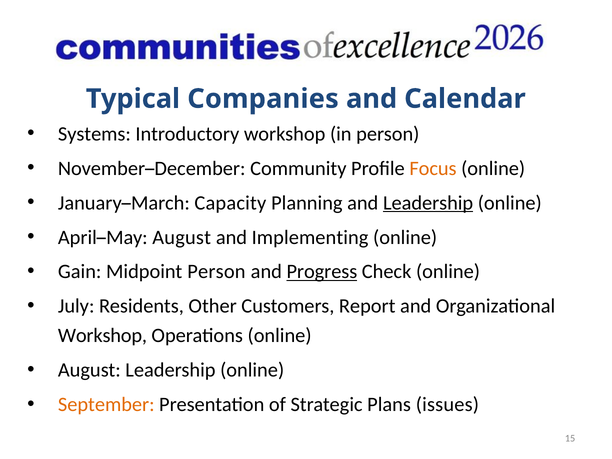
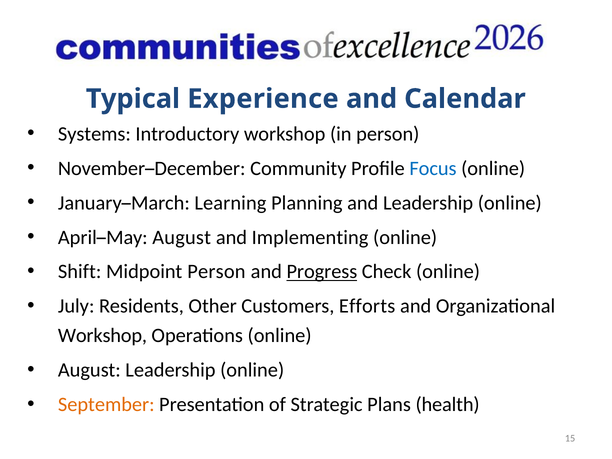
Companies: Companies -> Experience
Focus colour: orange -> blue
Capacity: Capacity -> Learning
Leadership at (428, 203) underline: present -> none
Gain: Gain -> Shift
Report: Report -> Efforts
issues: issues -> health
